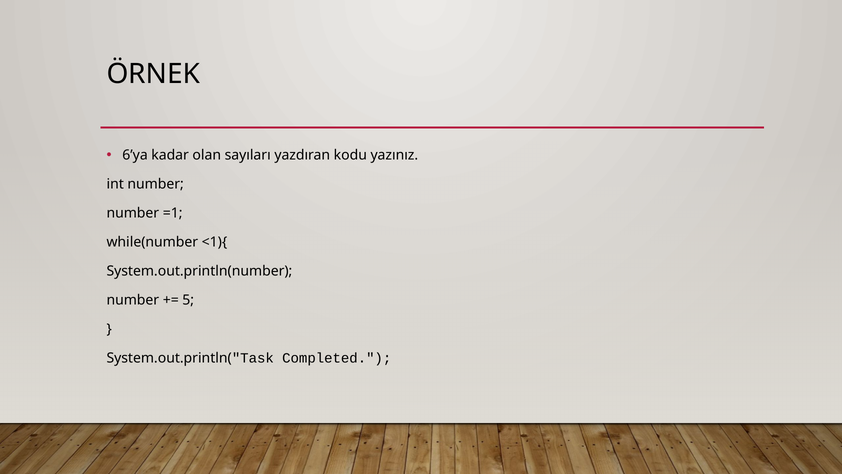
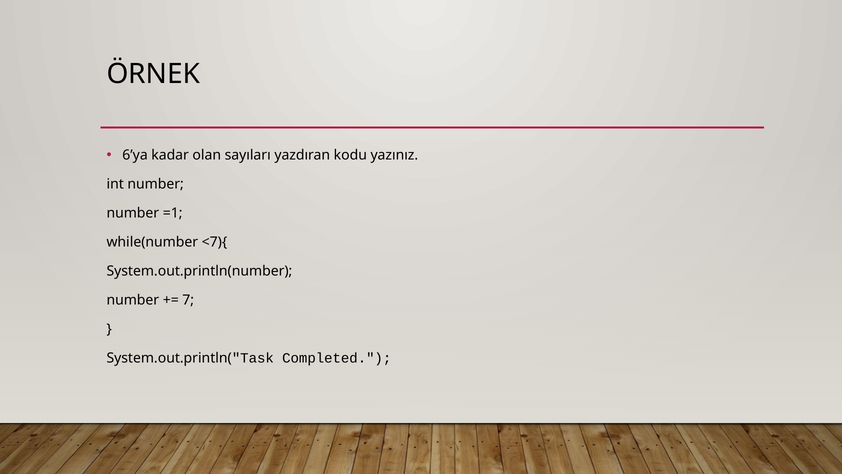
<1){: <1){ -> <7){
5: 5 -> 7
